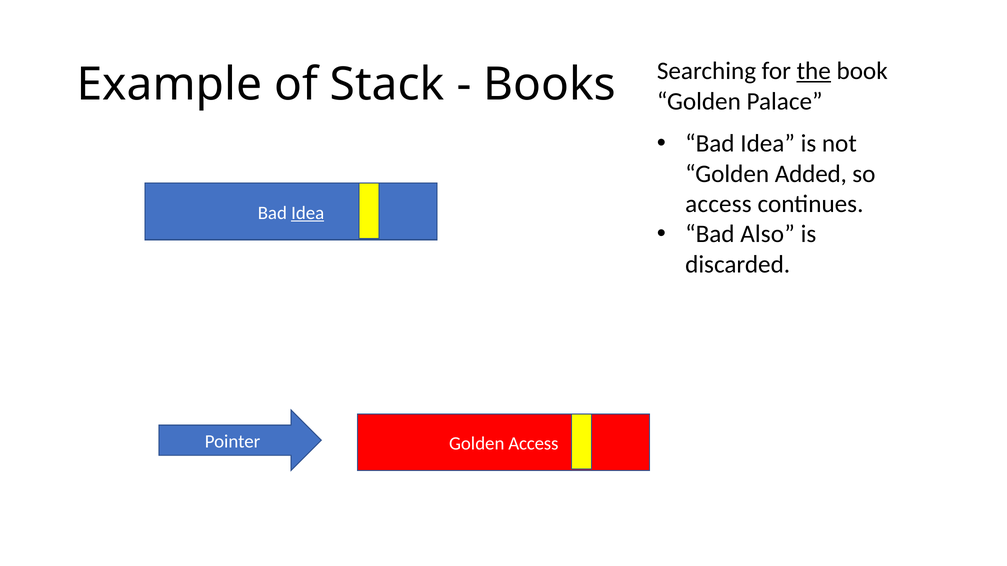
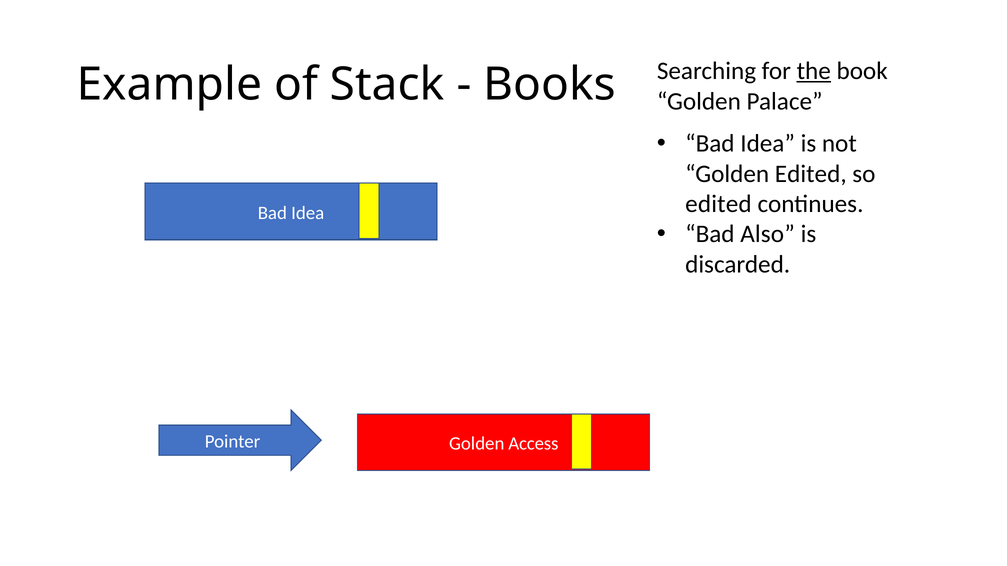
Golden Added: Added -> Edited
access at (718, 204): access -> edited
Idea at (308, 213) underline: present -> none
